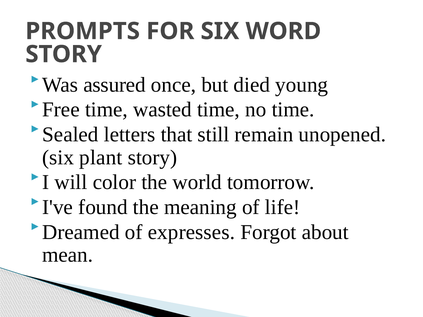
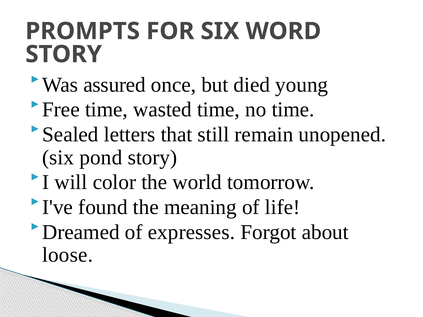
plant: plant -> pond
mean: mean -> loose
